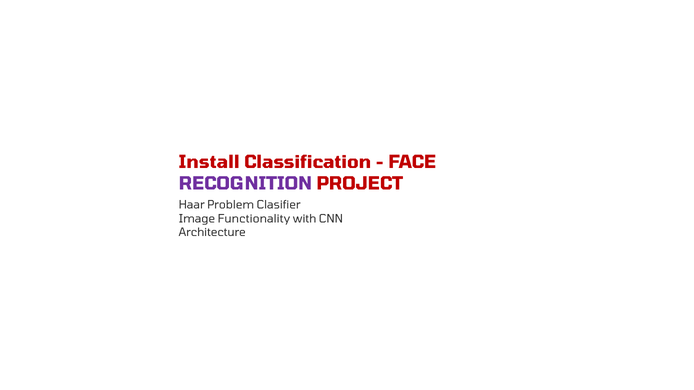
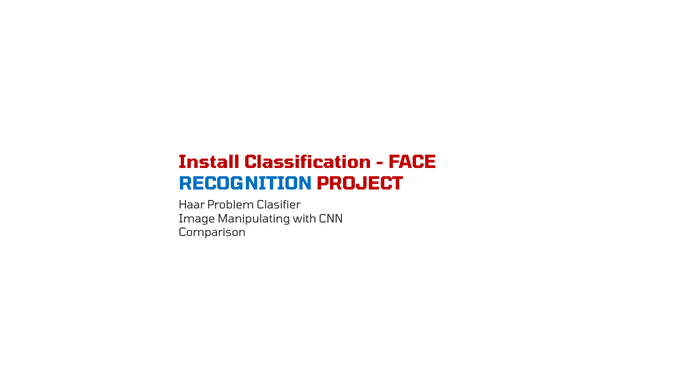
RECOGNITION colour: purple -> blue
Functionality: Functionality -> Manipulating
Architecture: Architecture -> Comparison
